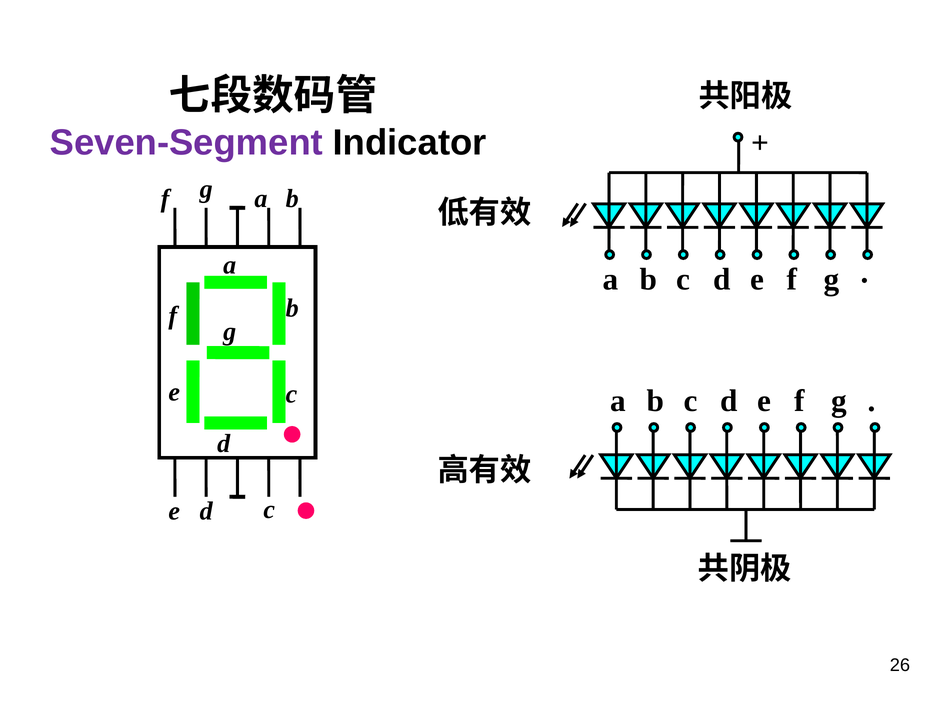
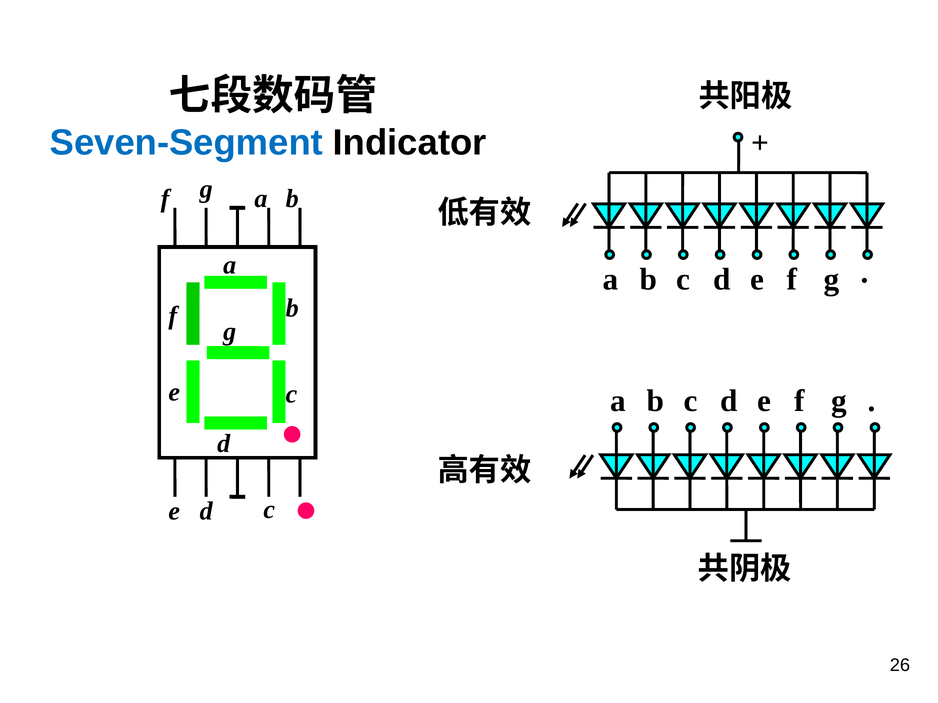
Seven-Segment colour: purple -> blue
